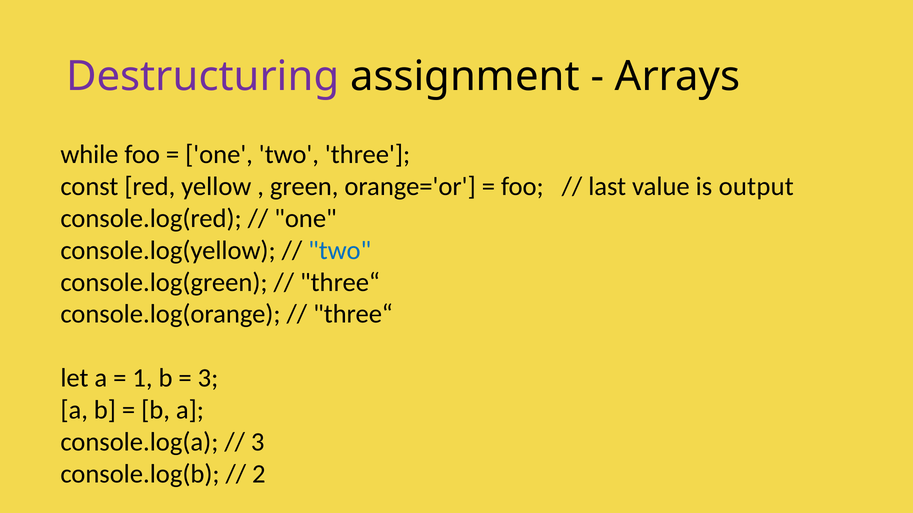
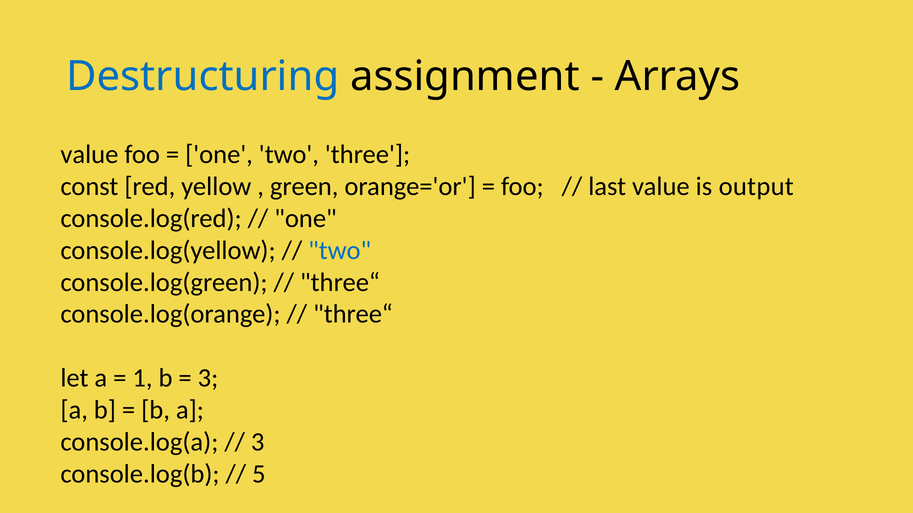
Destructuring colour: purple -> blue
while at (89, 155): while -> value
2: 2 -> 5
